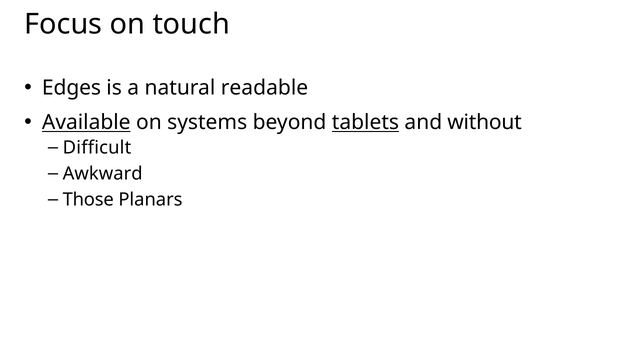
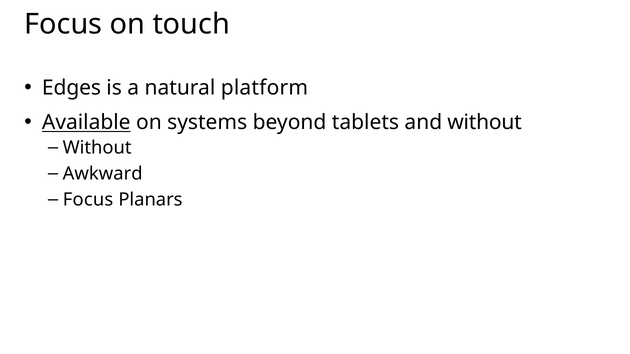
readable: readable -> platform
tablets underline: present -> none
Difficult at (97, 148): Difficult -> Without
Those at (88, 200): Those -> Focus
